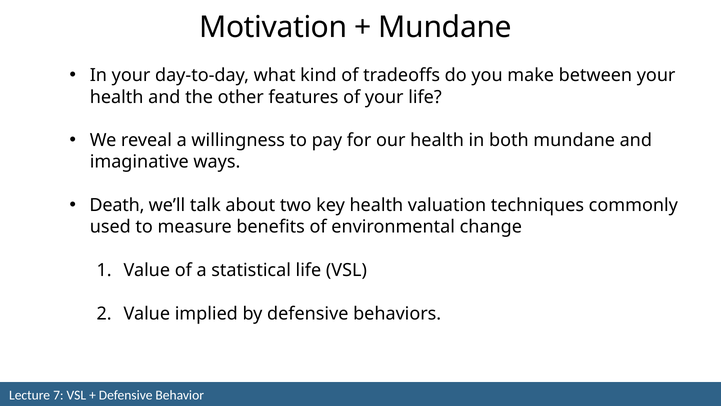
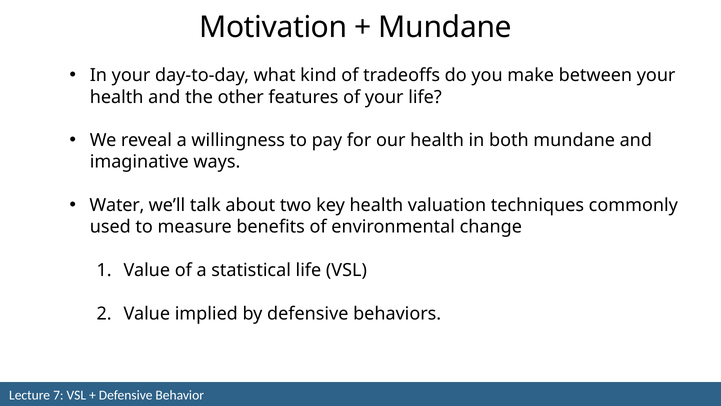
Death: Death -> Water
